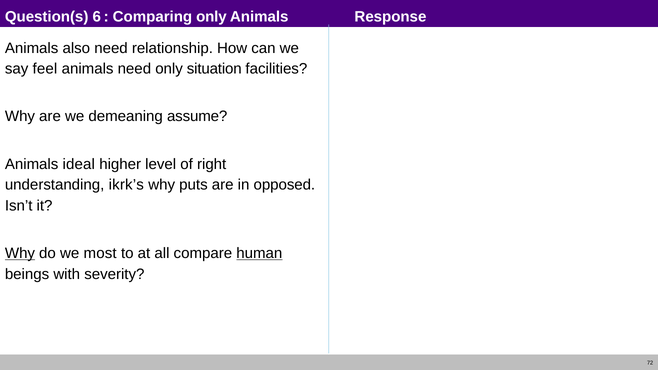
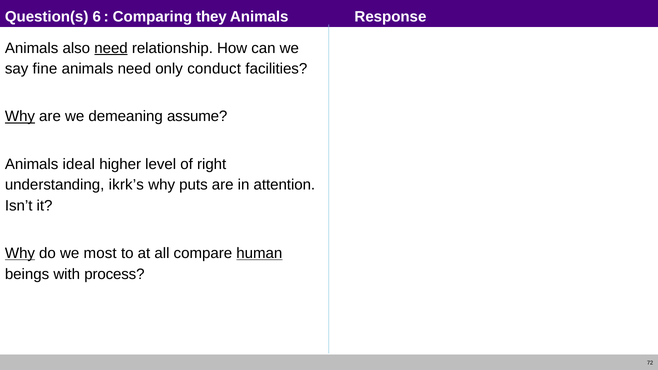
Comparing only: only -> they
need at (111, 48) underline: none -> present
feel: feel -> fine
situation: situation -> conduct
Why at (20, 117) underline: none -> present
opposed: opposed -> attention
severity: severity -> process
